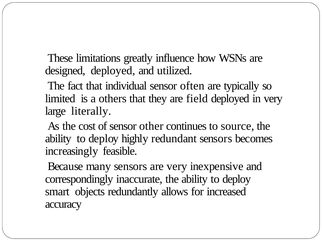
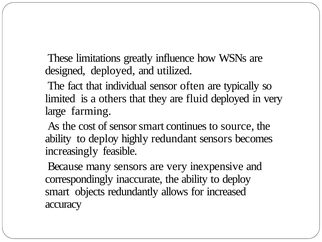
field: field -> fluid
literally: literally -> farming
sensor other: other -> smart
